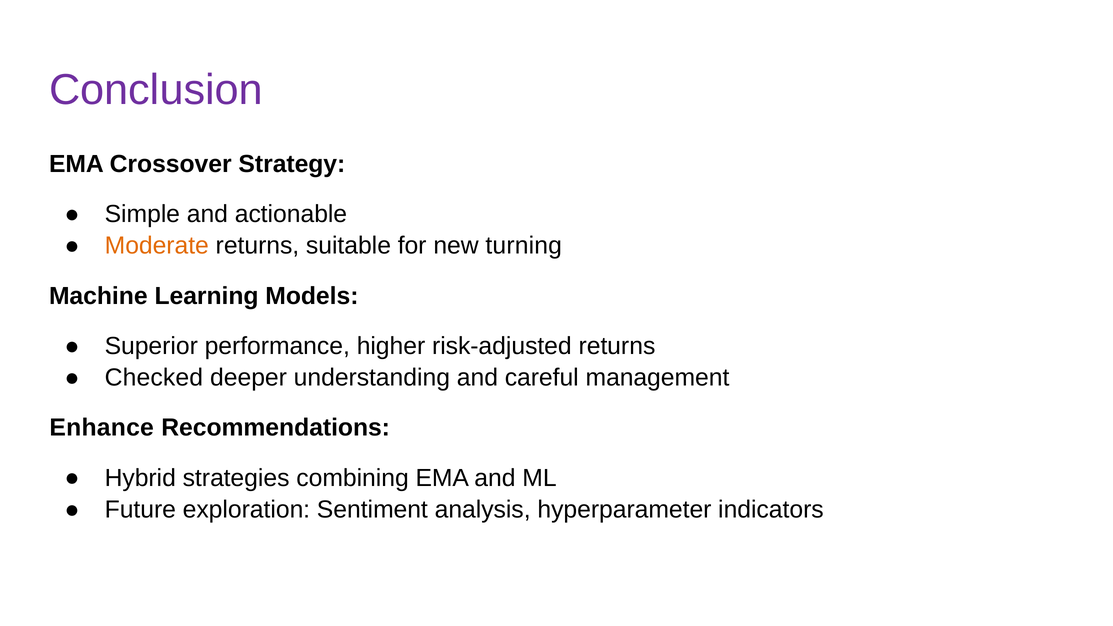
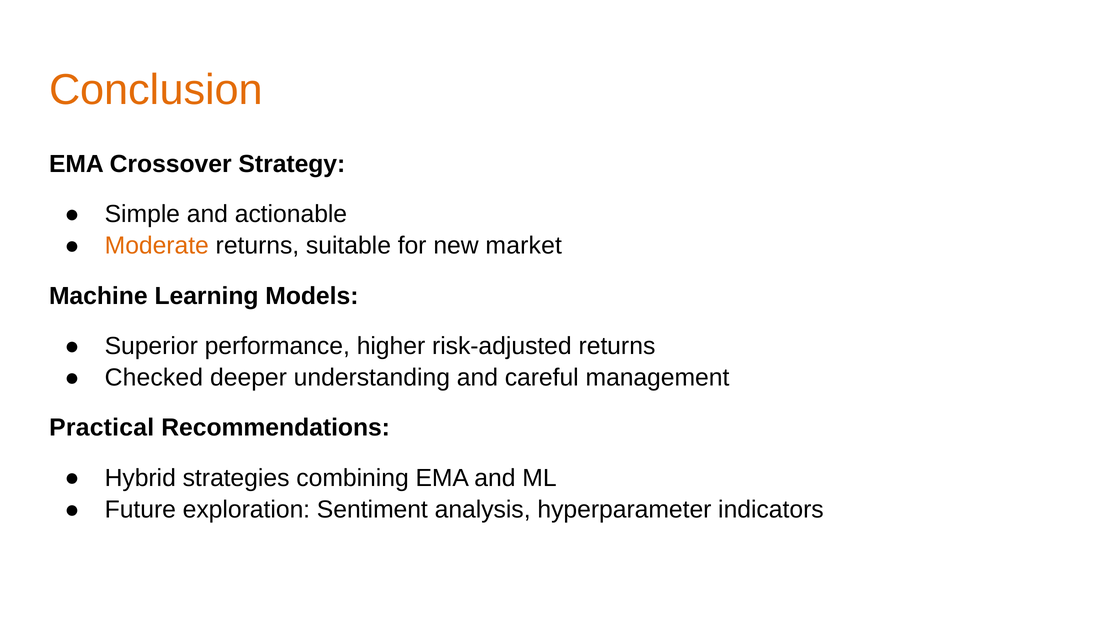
Conclusion colour: purple -> orange
turning: turning -> market
Enhance: Enhance -> Practical
